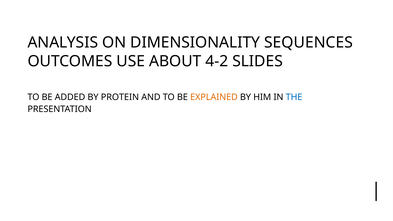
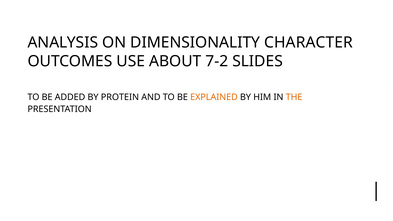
SEQUENCES: SEQUENCES -> CHARACTER
4-2: 4-2 -> 7-2
THE colour: blue -> orange
